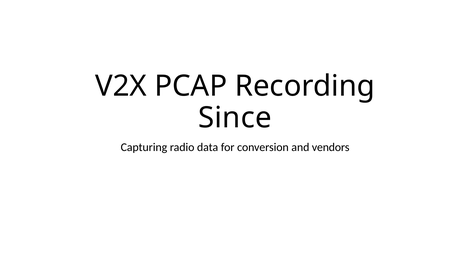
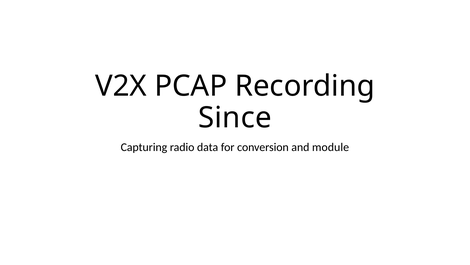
vendors: vendors -> module
